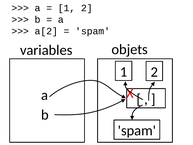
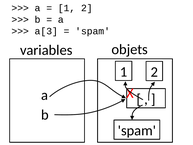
a[2: a[2 -> a[3
